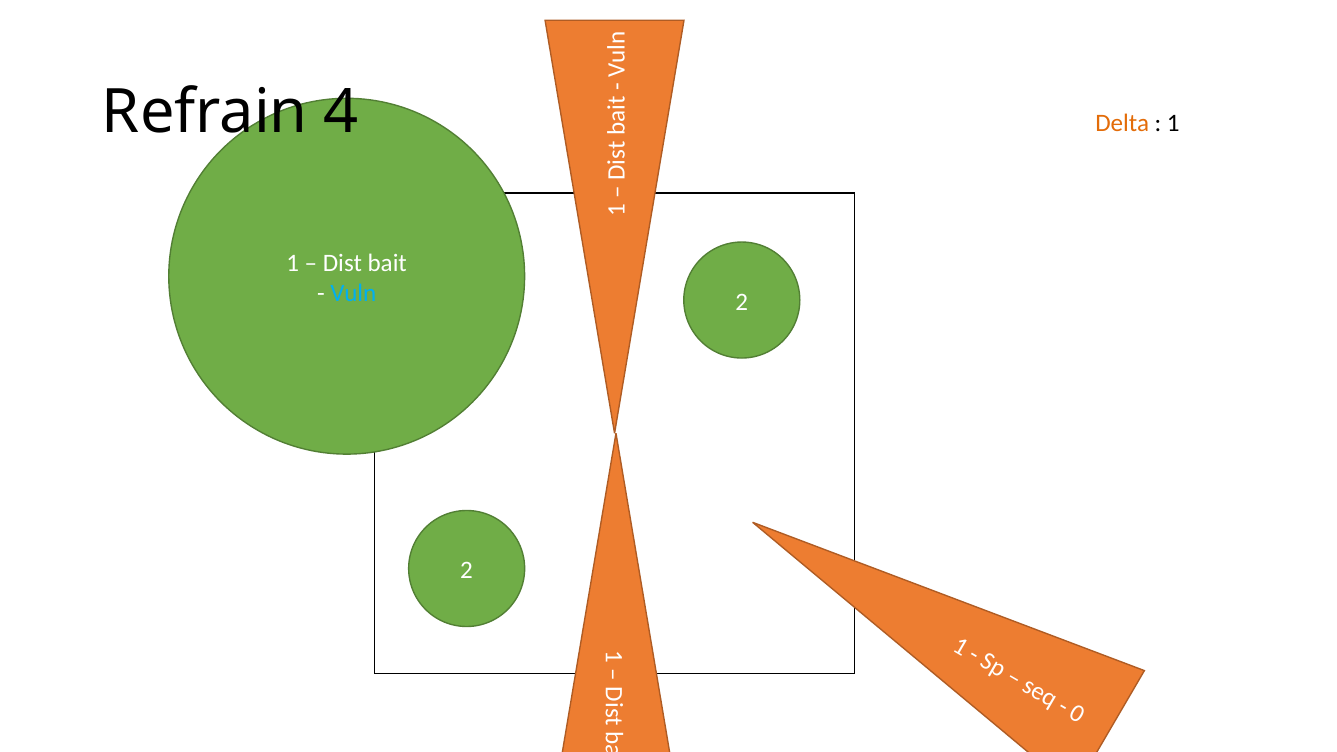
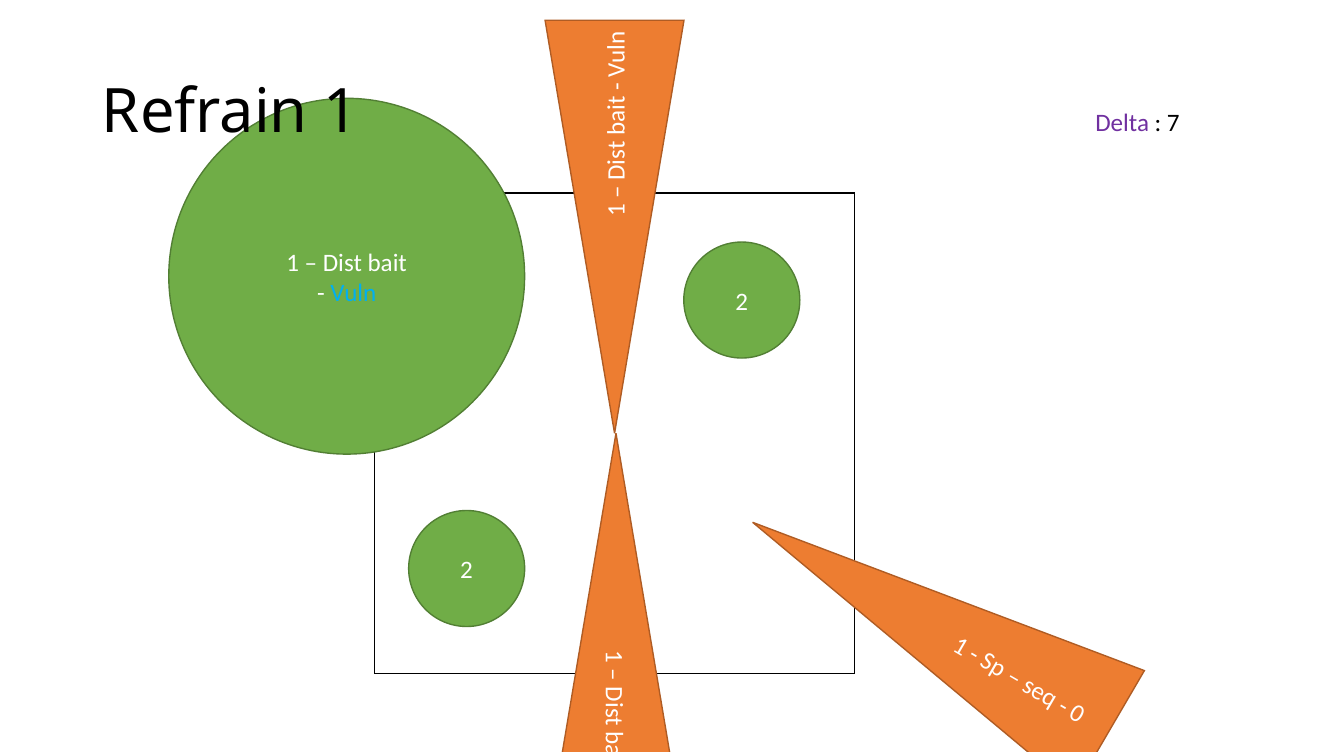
Refrain 4: 4 -> 1
Delta colour: orange -> purple
1 at (1173, 124): 1 -> 7
